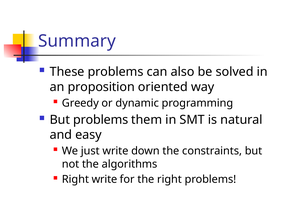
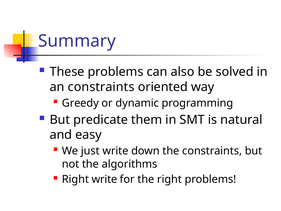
an proposition: proposition -> constraints
But problems: problems -> predicate
